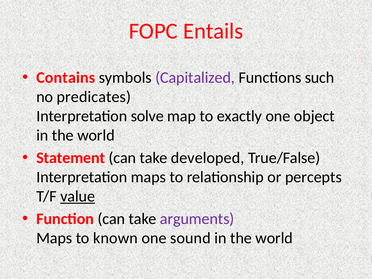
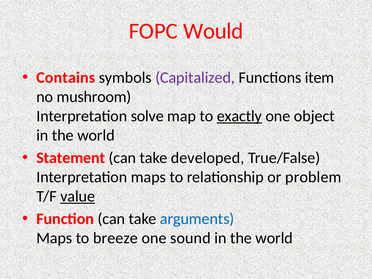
Entails: Entails -> Would
such: such -> item
predicates: predicates -> mushroom
exactly underline: none -> present
percepts: percepts -> problem
arguments colour: purple -> blue
known: known -> breeze
